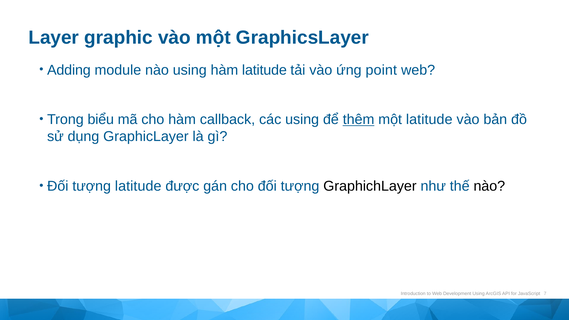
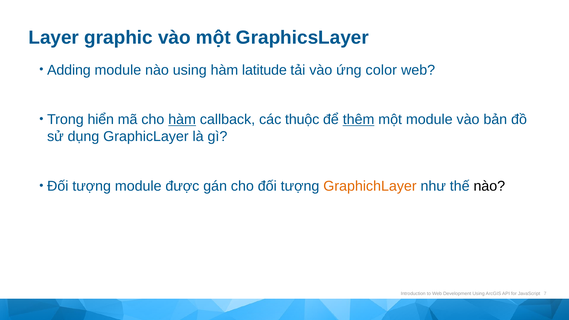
point: point -> color
biểu: biểu -> hiển
hàm at (182, 120) underline: none -> present
các using: using -> thuộc
một latitude: latitude -> module
tượng latitude: latitude -> module
GraphichLayer colour: black -> orange
